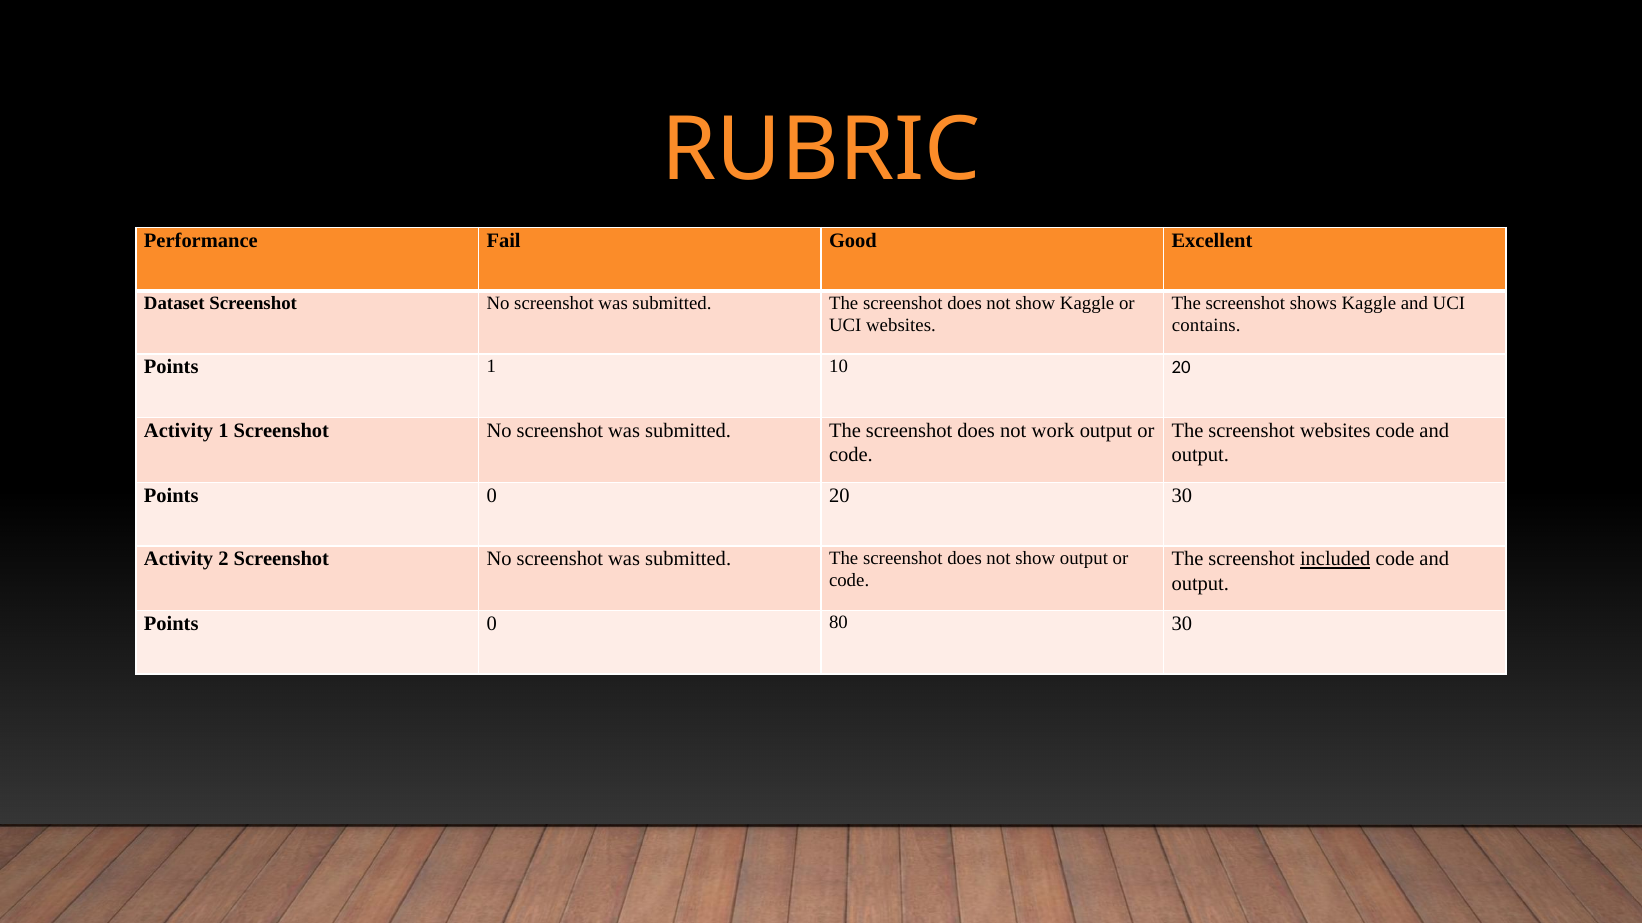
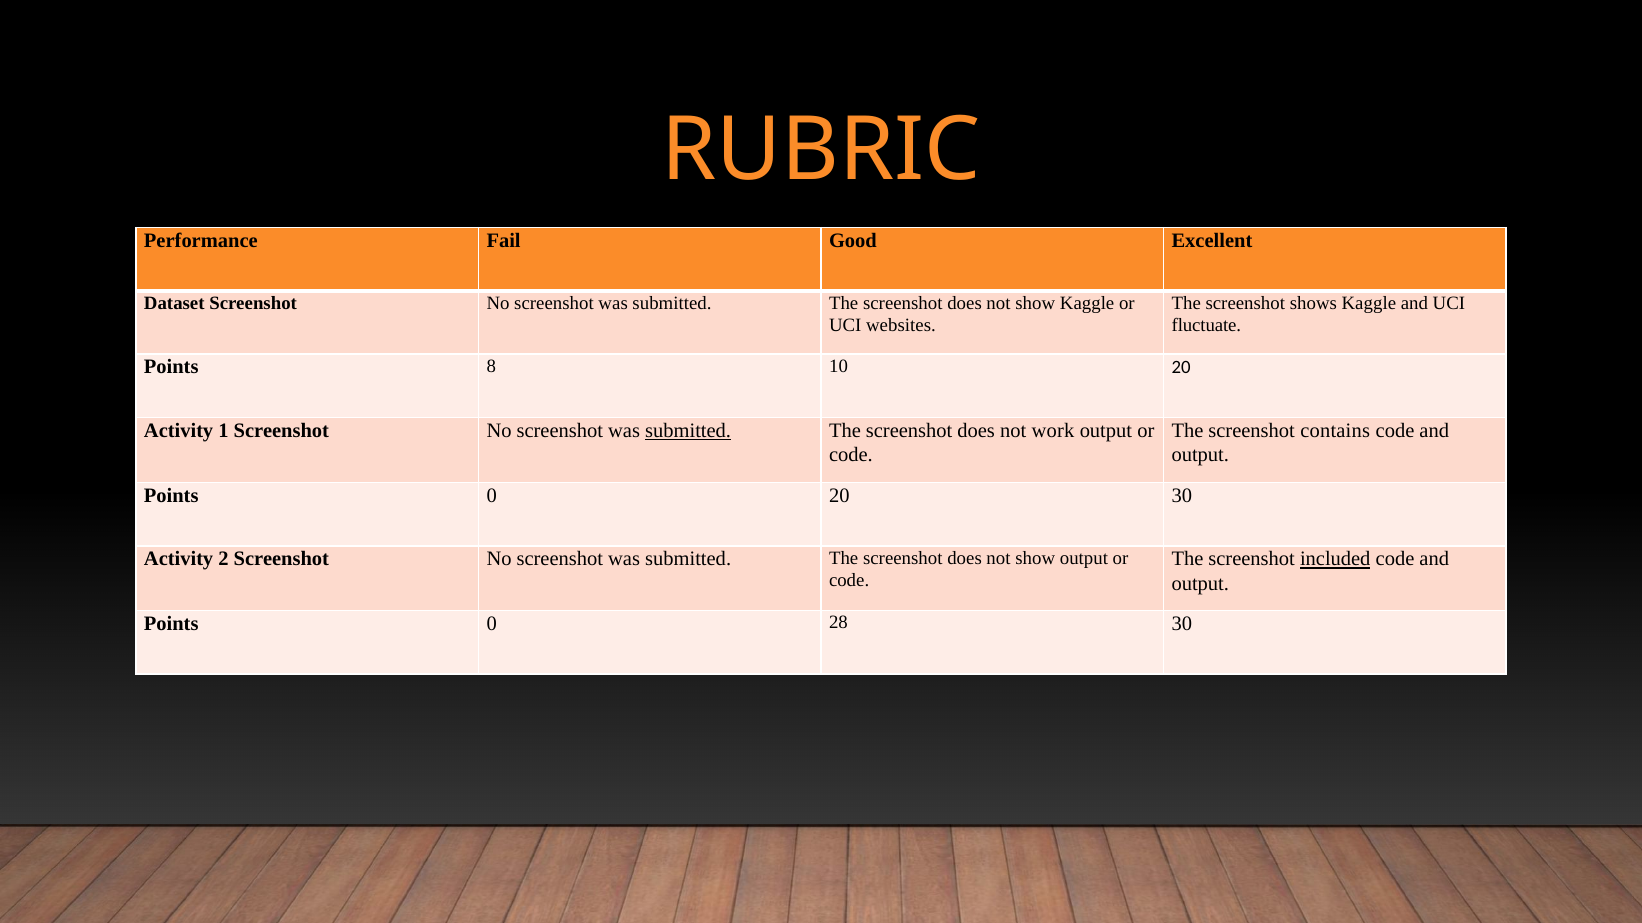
contains: contains -> fluctuate
Points 1: 1 -> 8
submitted at (688, 431) underline: none -> present
screenshot websites: websites -> contains
80: 80 -> 28
